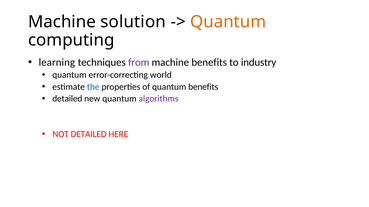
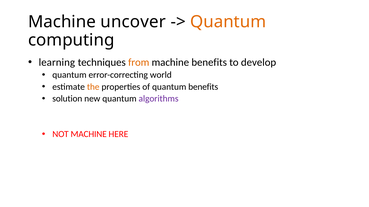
solution: solution -> uncover
from colour: purple -> orange
industry: industry -> develop
the colour: blue -> orange
detailed at (67, 99): detailed -> solution
NOT DETAILED: DETAILED -> MACHINE
